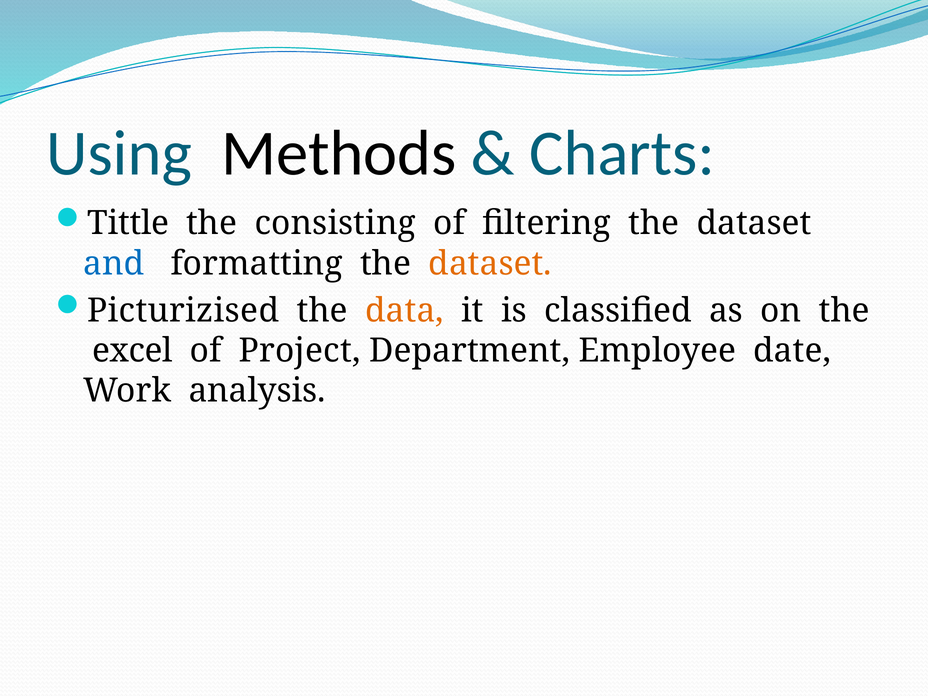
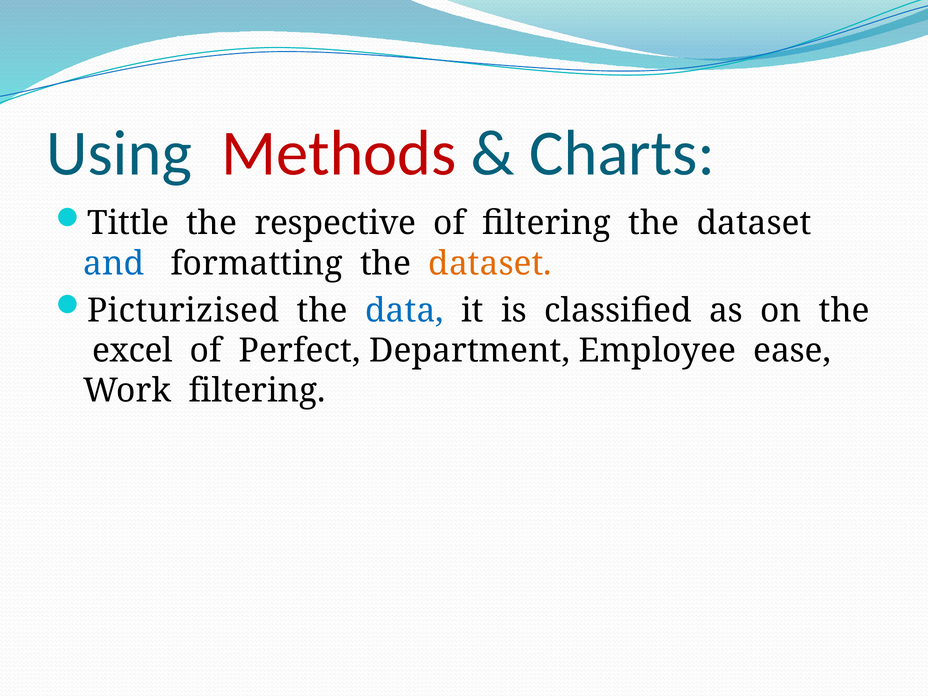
Methods colour: black -> red
consisting: consisting -> respective
data colour: orange -> blue
Project: Project -> Perfect
date: date -> ease
Work analysis: analysis -> filtering
